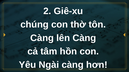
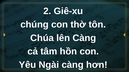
Càng at (42, 38): Càng -> Chúa
